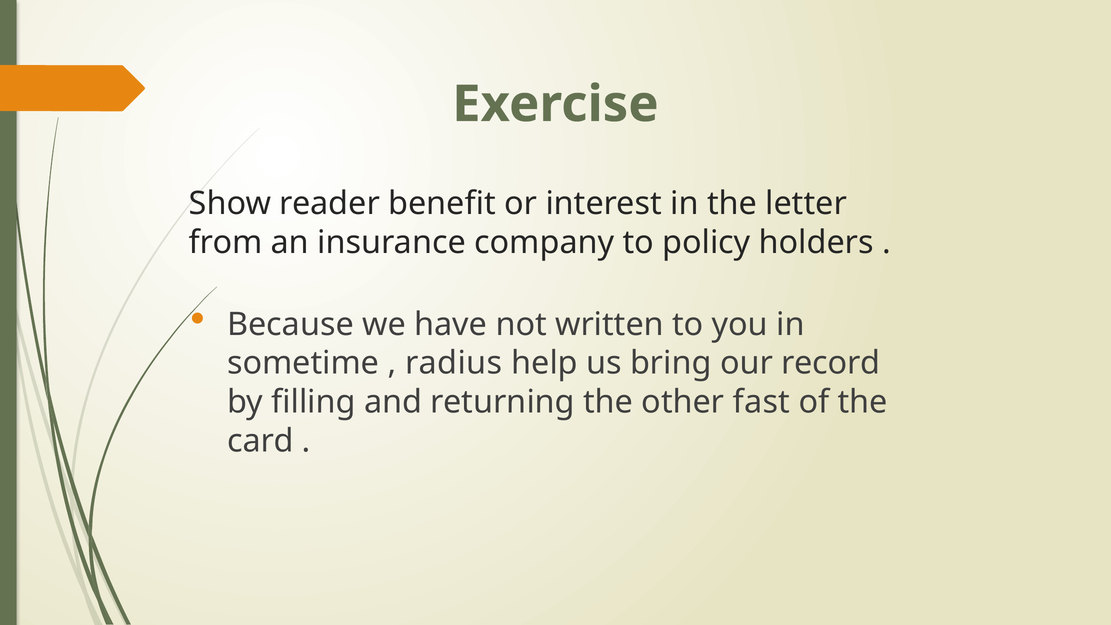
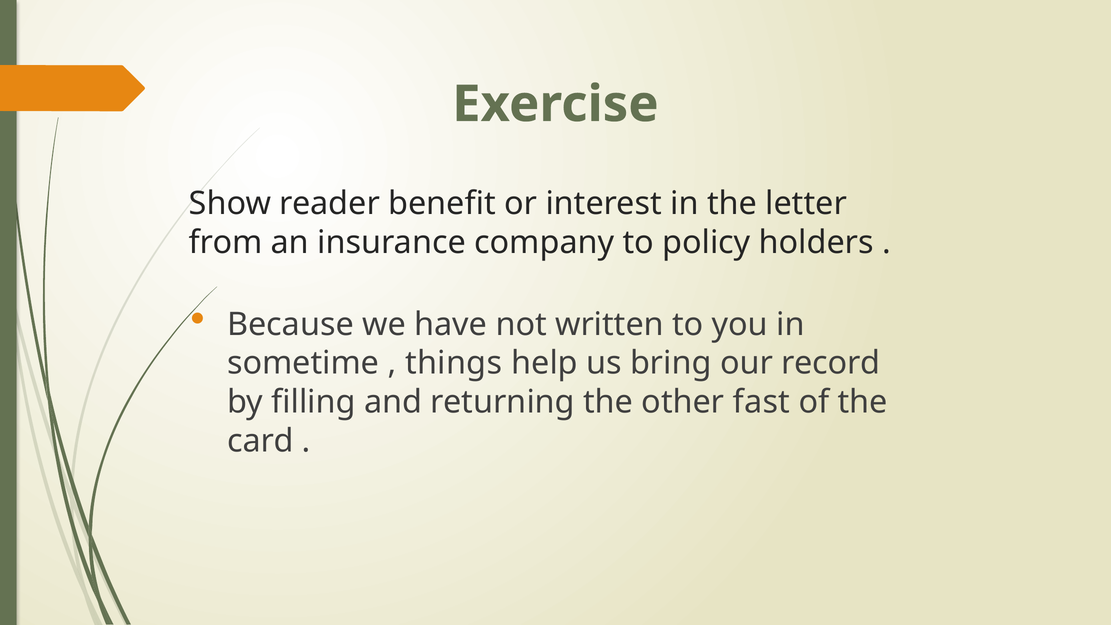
radius: radius -> things
